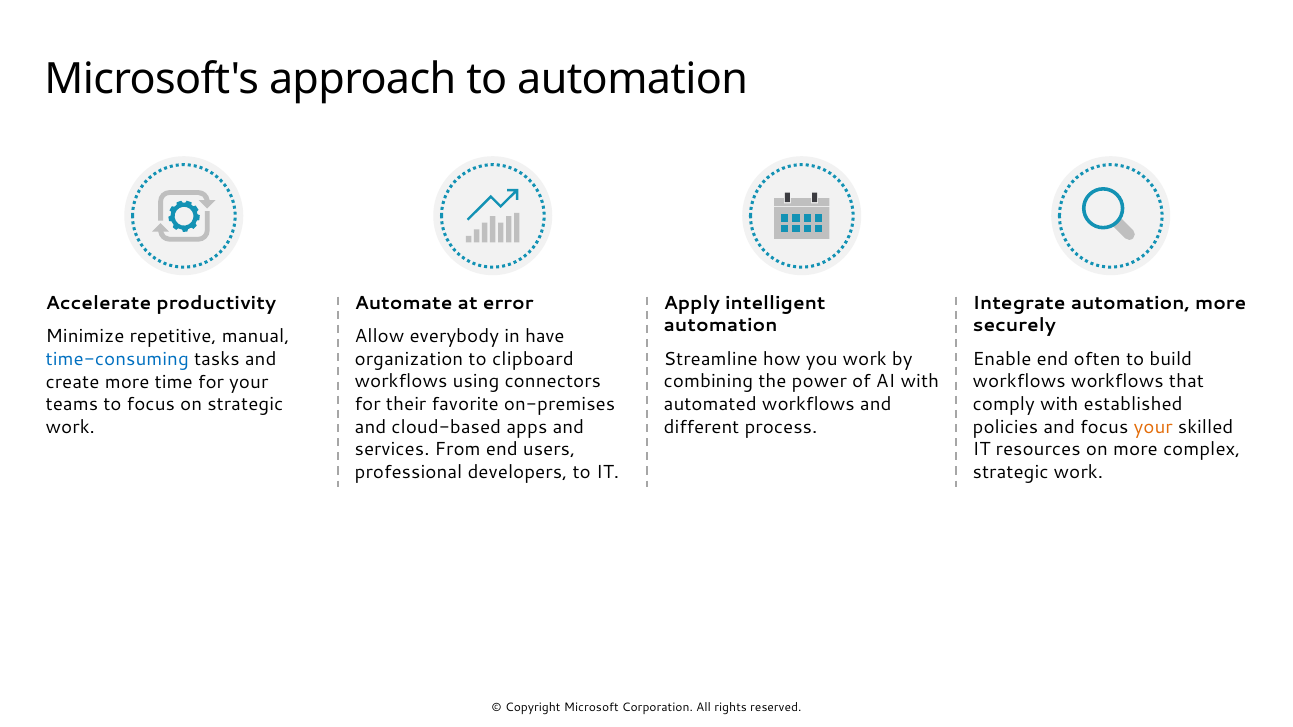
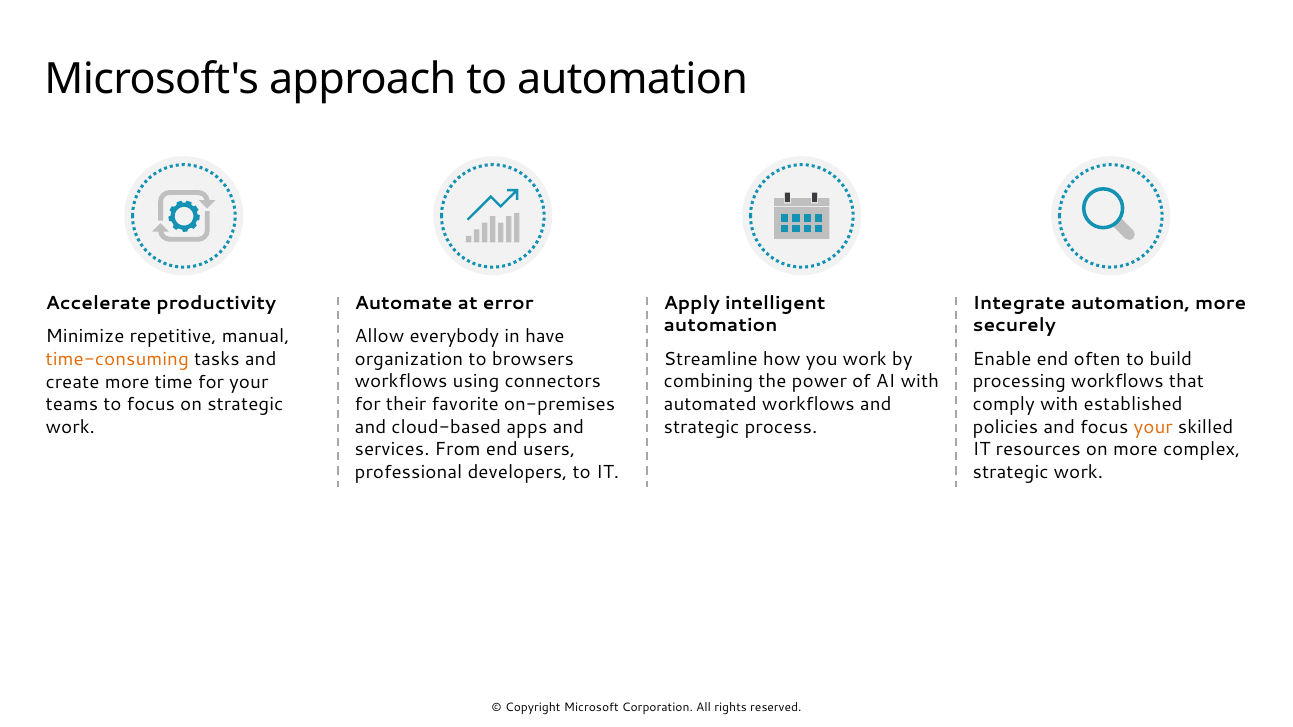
clipboard: clipboard -> browsers
time-consuming colour: blue -> orange
workflows at (1019, 382): workflows -> processing
different at (702, 427): different -> strategic
